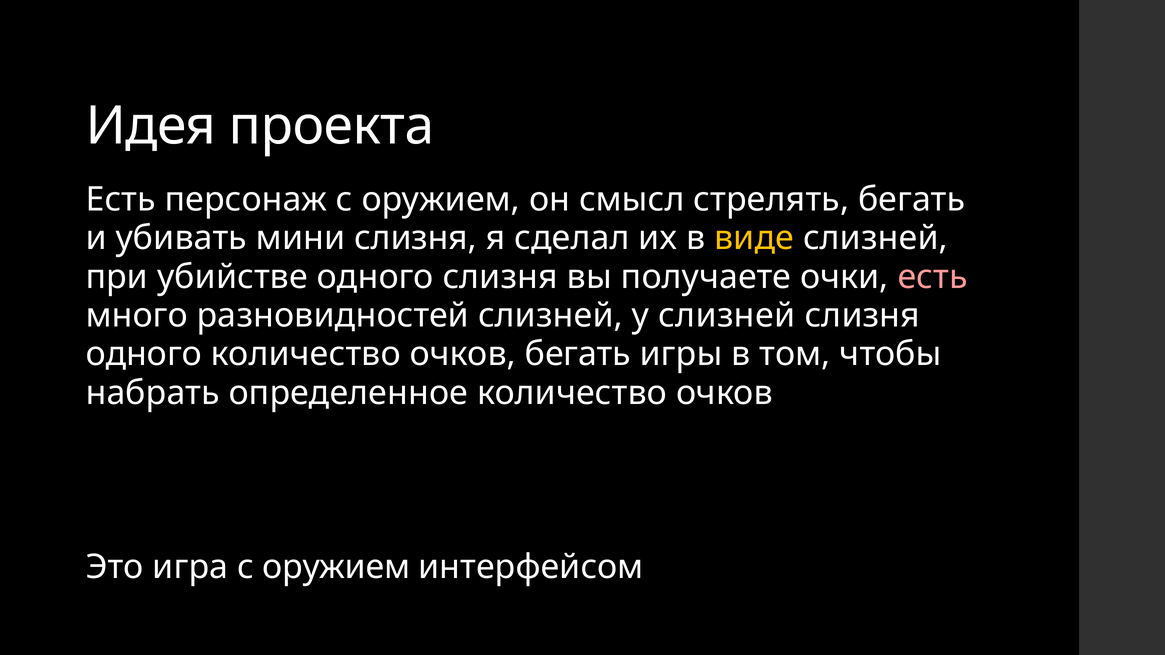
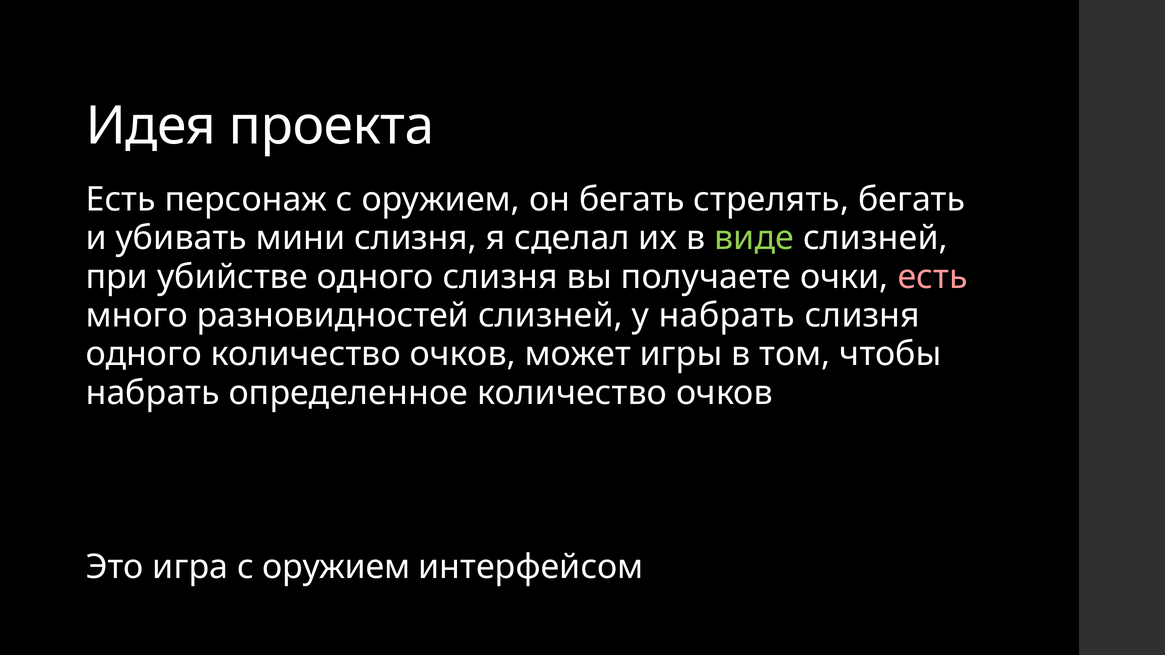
он смысл: смысл -> бегать
виде colour: yellow -> light green
у слизней: слизней -> набрать
очков бегать: бегать -> может
